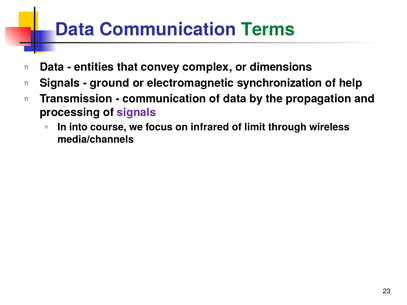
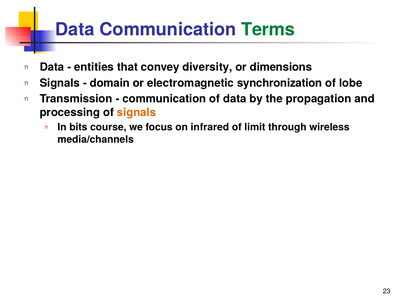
complex: complex -> diversity
ground: ground -> domain
help: help -> lobe
signals at (136, 113) colour: purple -> orange
into: into -> bits
